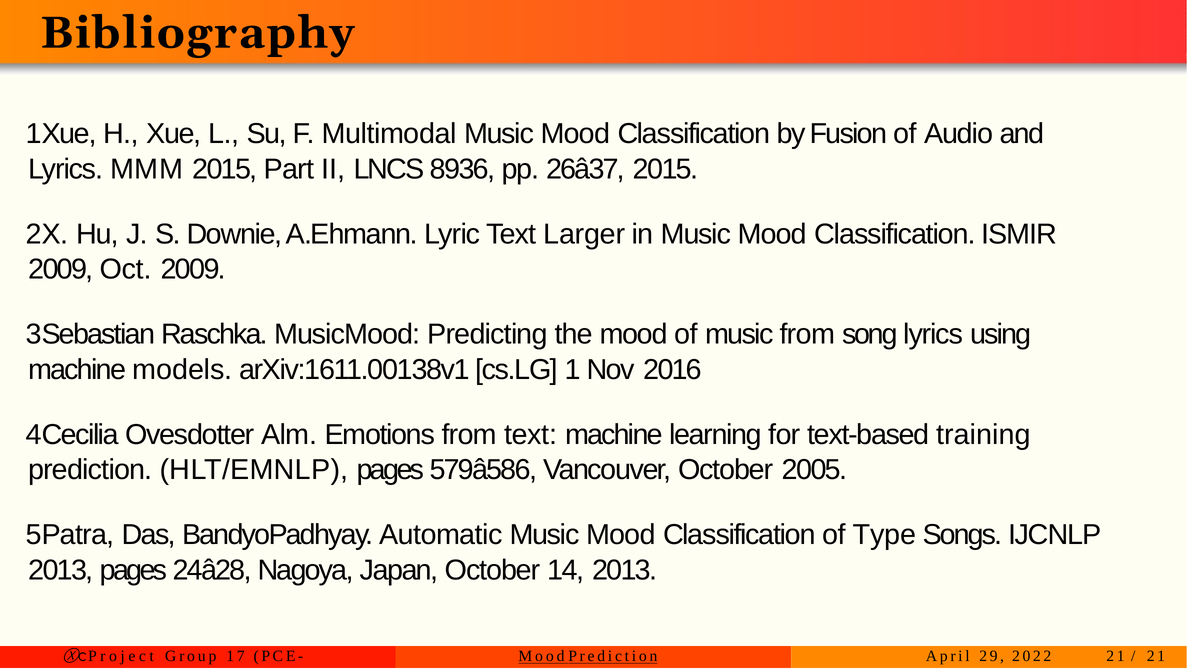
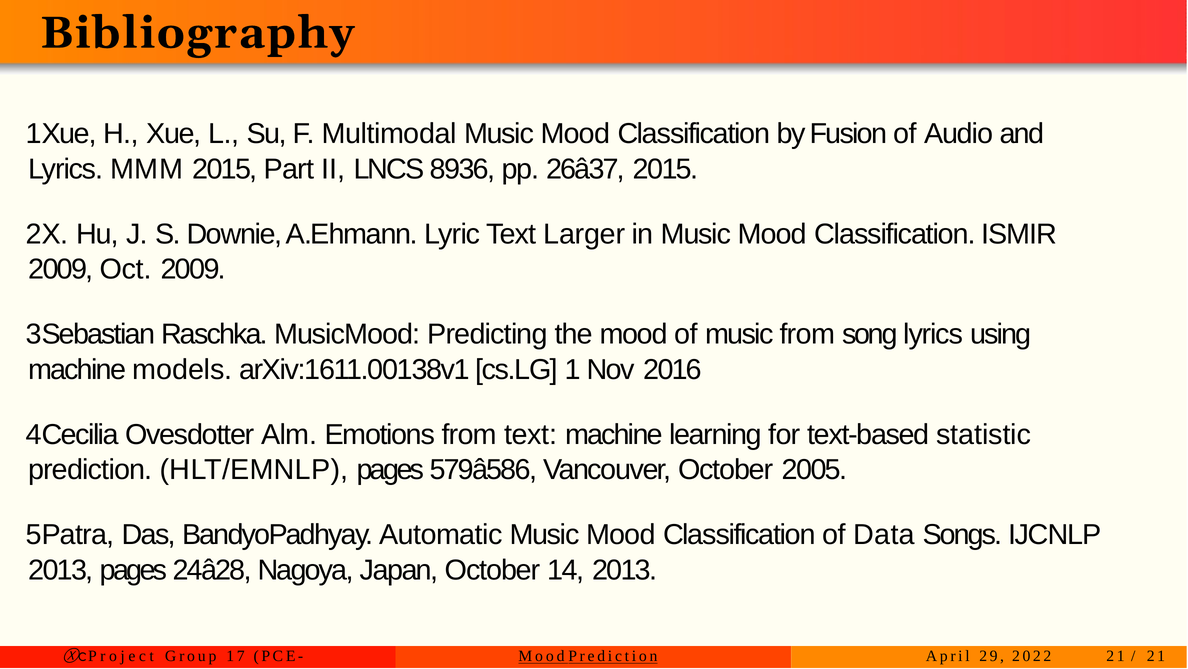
training: training -> statistic
Type: Type -> Data
